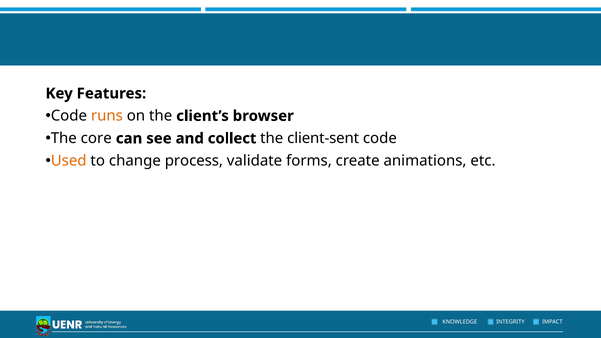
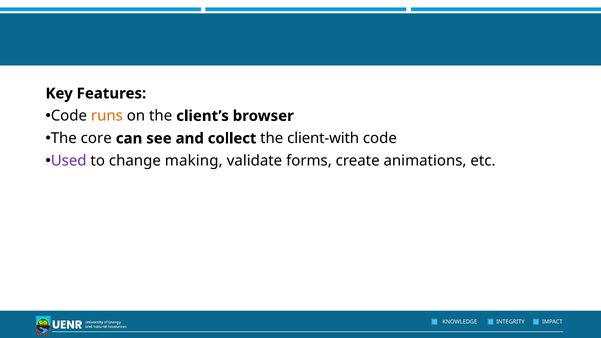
client-sent: client-sent -> client-with
Used colour: orange -> purple
process: process -> making
